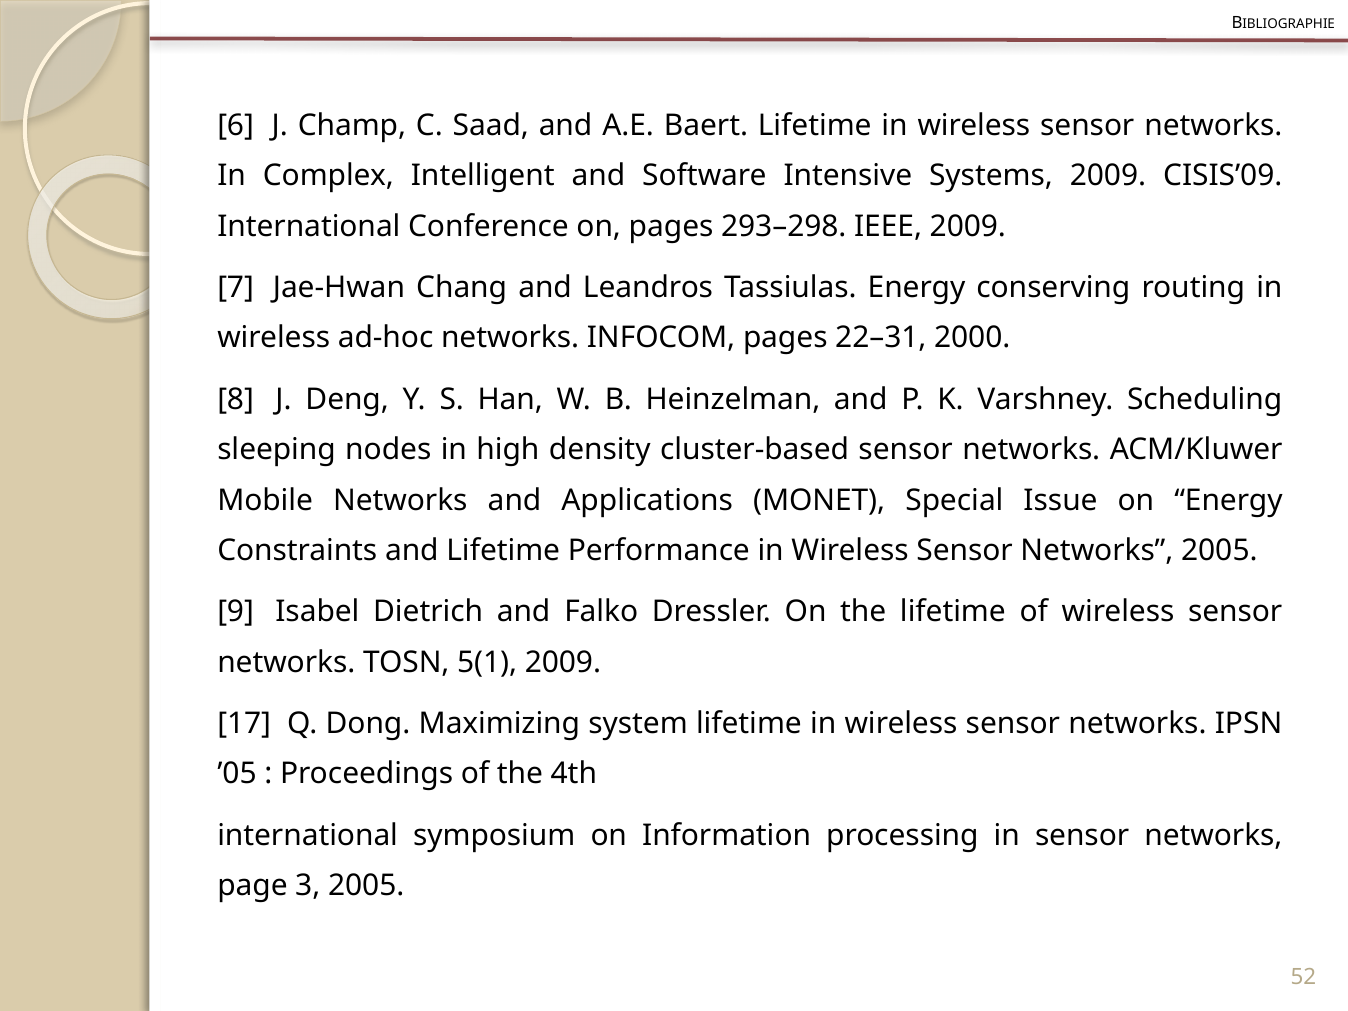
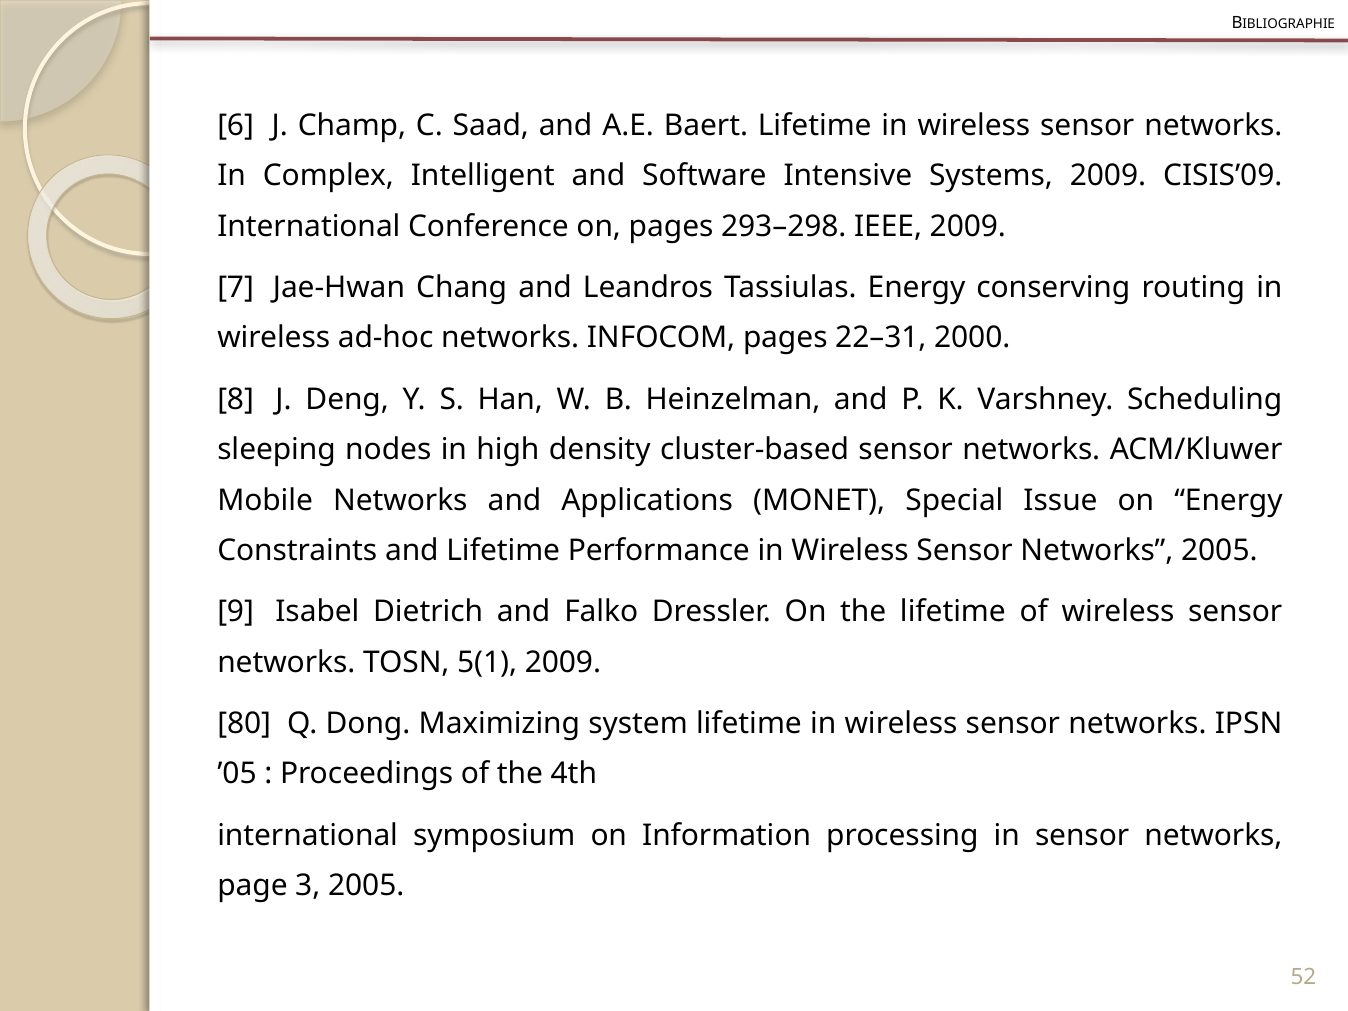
17: 17 -> 80
